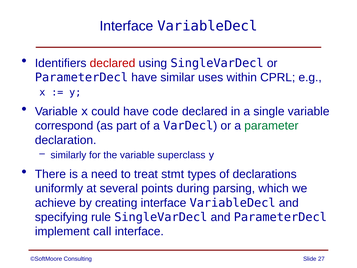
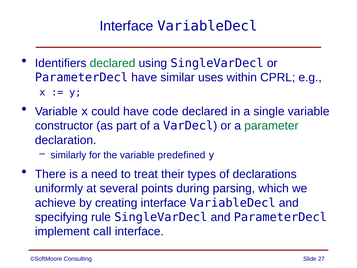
declared at (113, 63) colour: red -> green
correspond: correspond -> constructor
superclass: superclass -> predefined
stmt: stmt -> their
